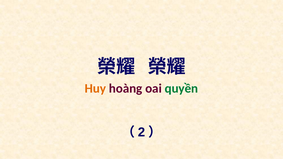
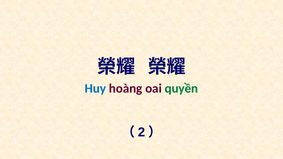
Huy colour: orange -> blue
